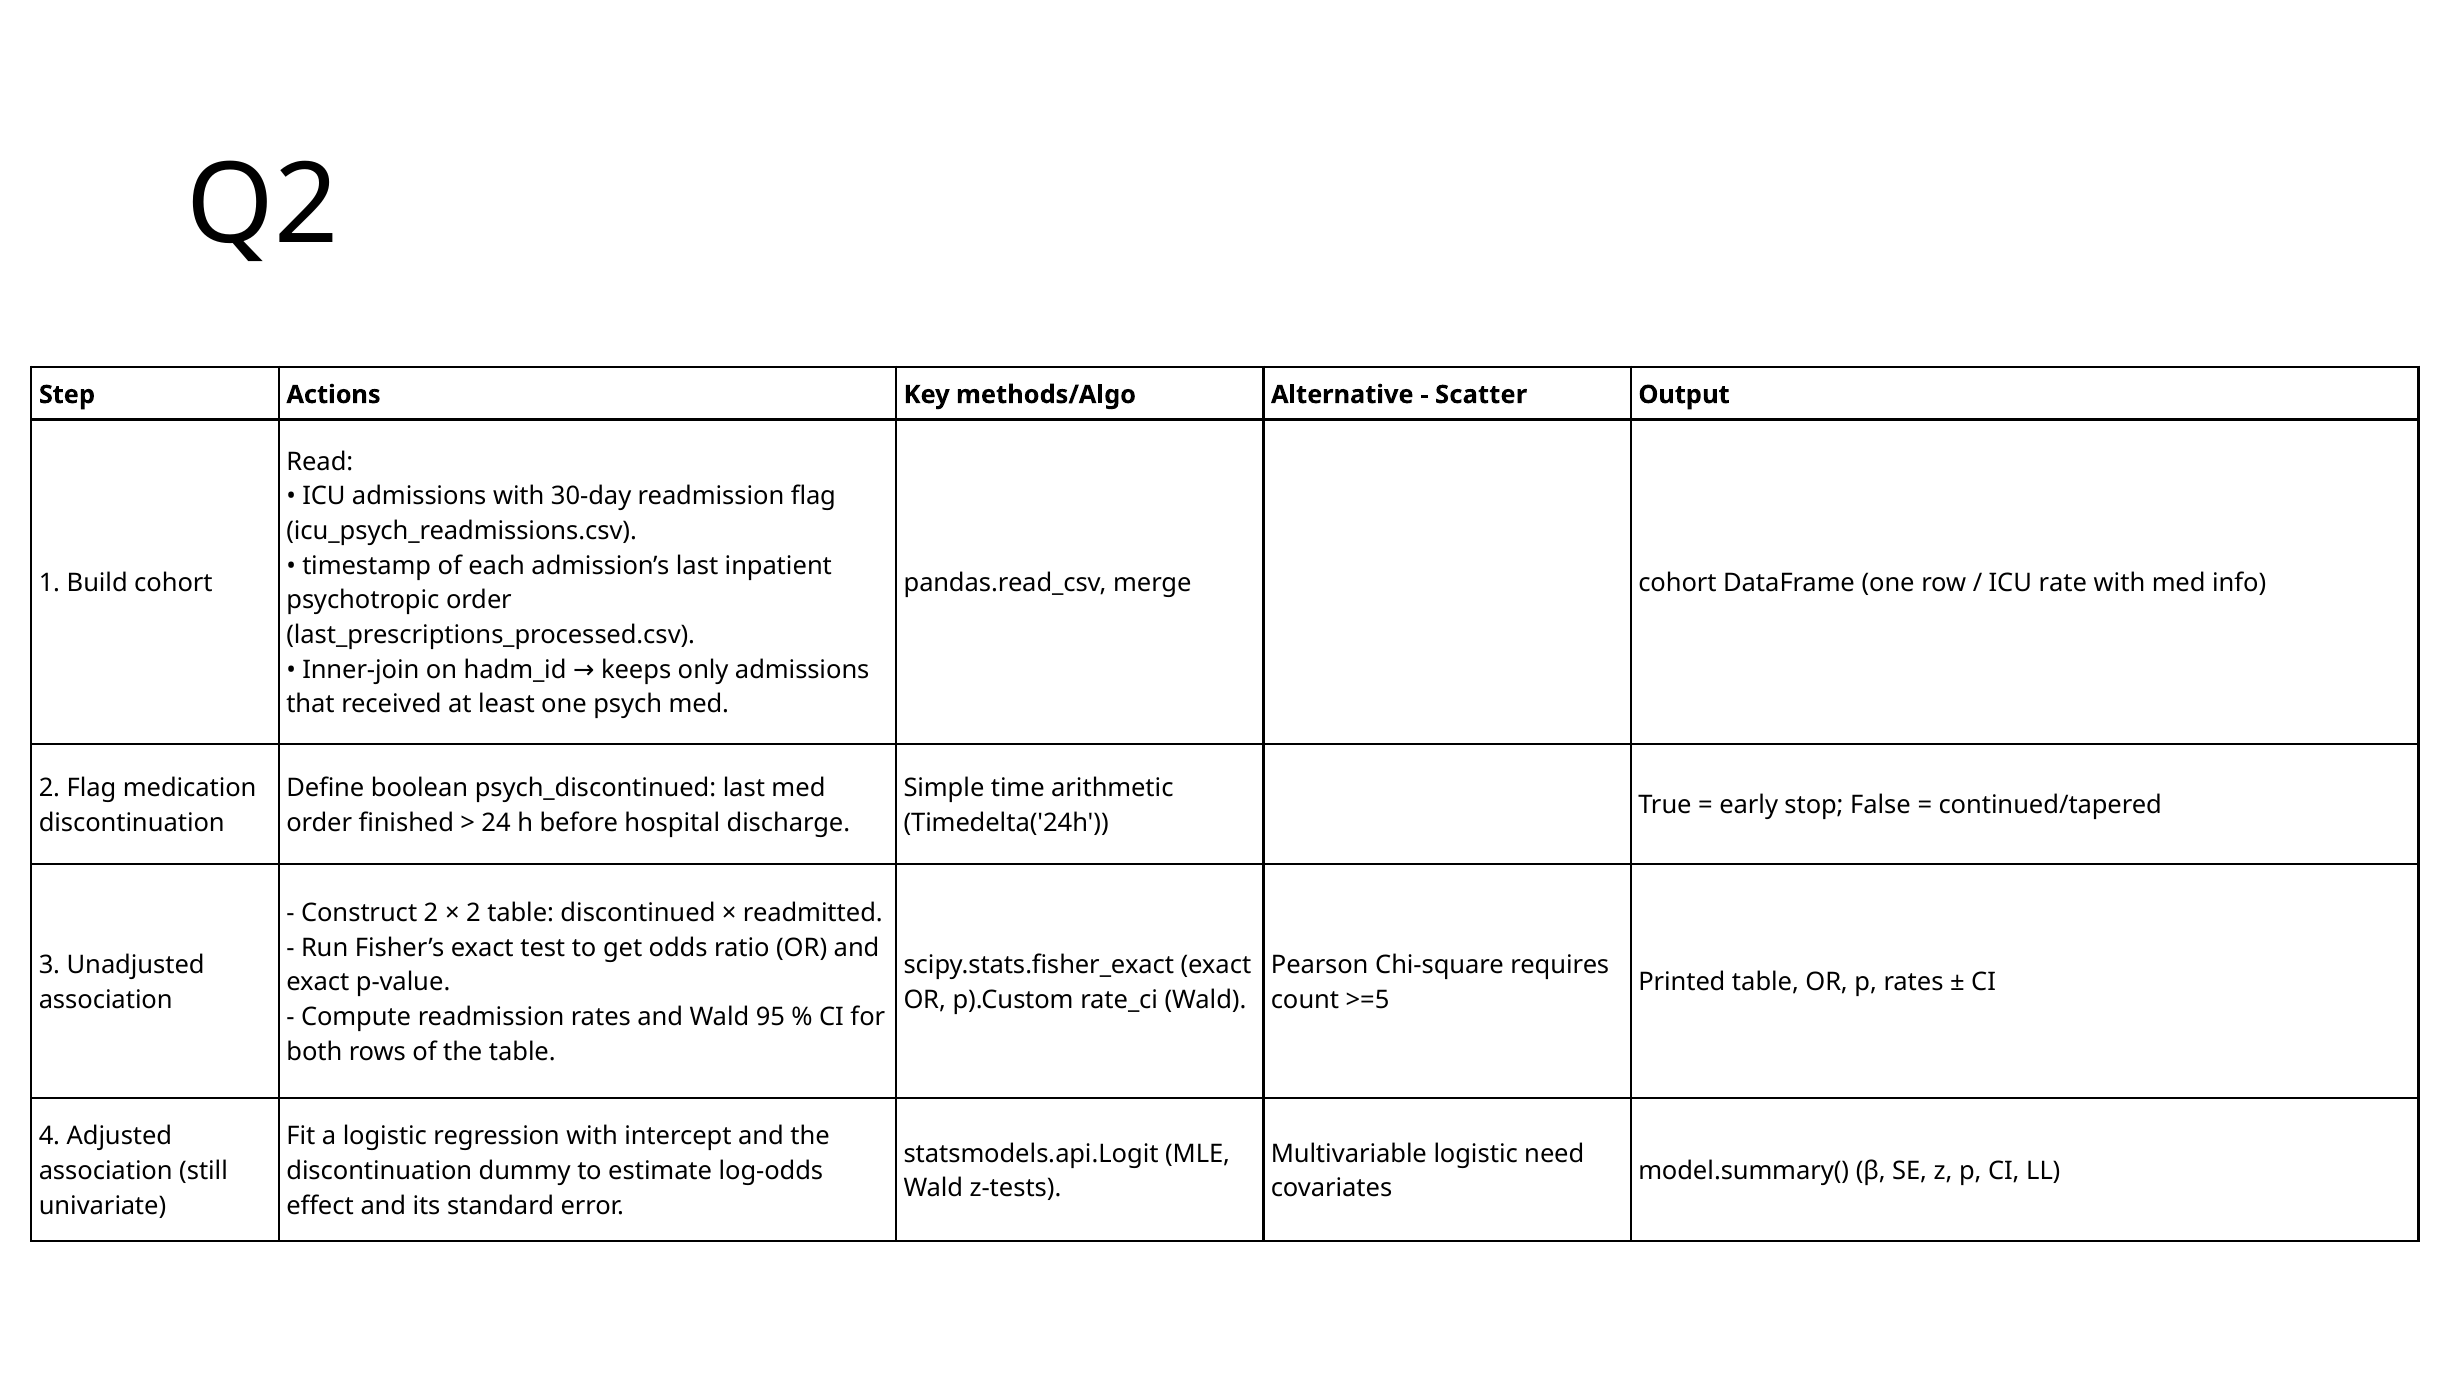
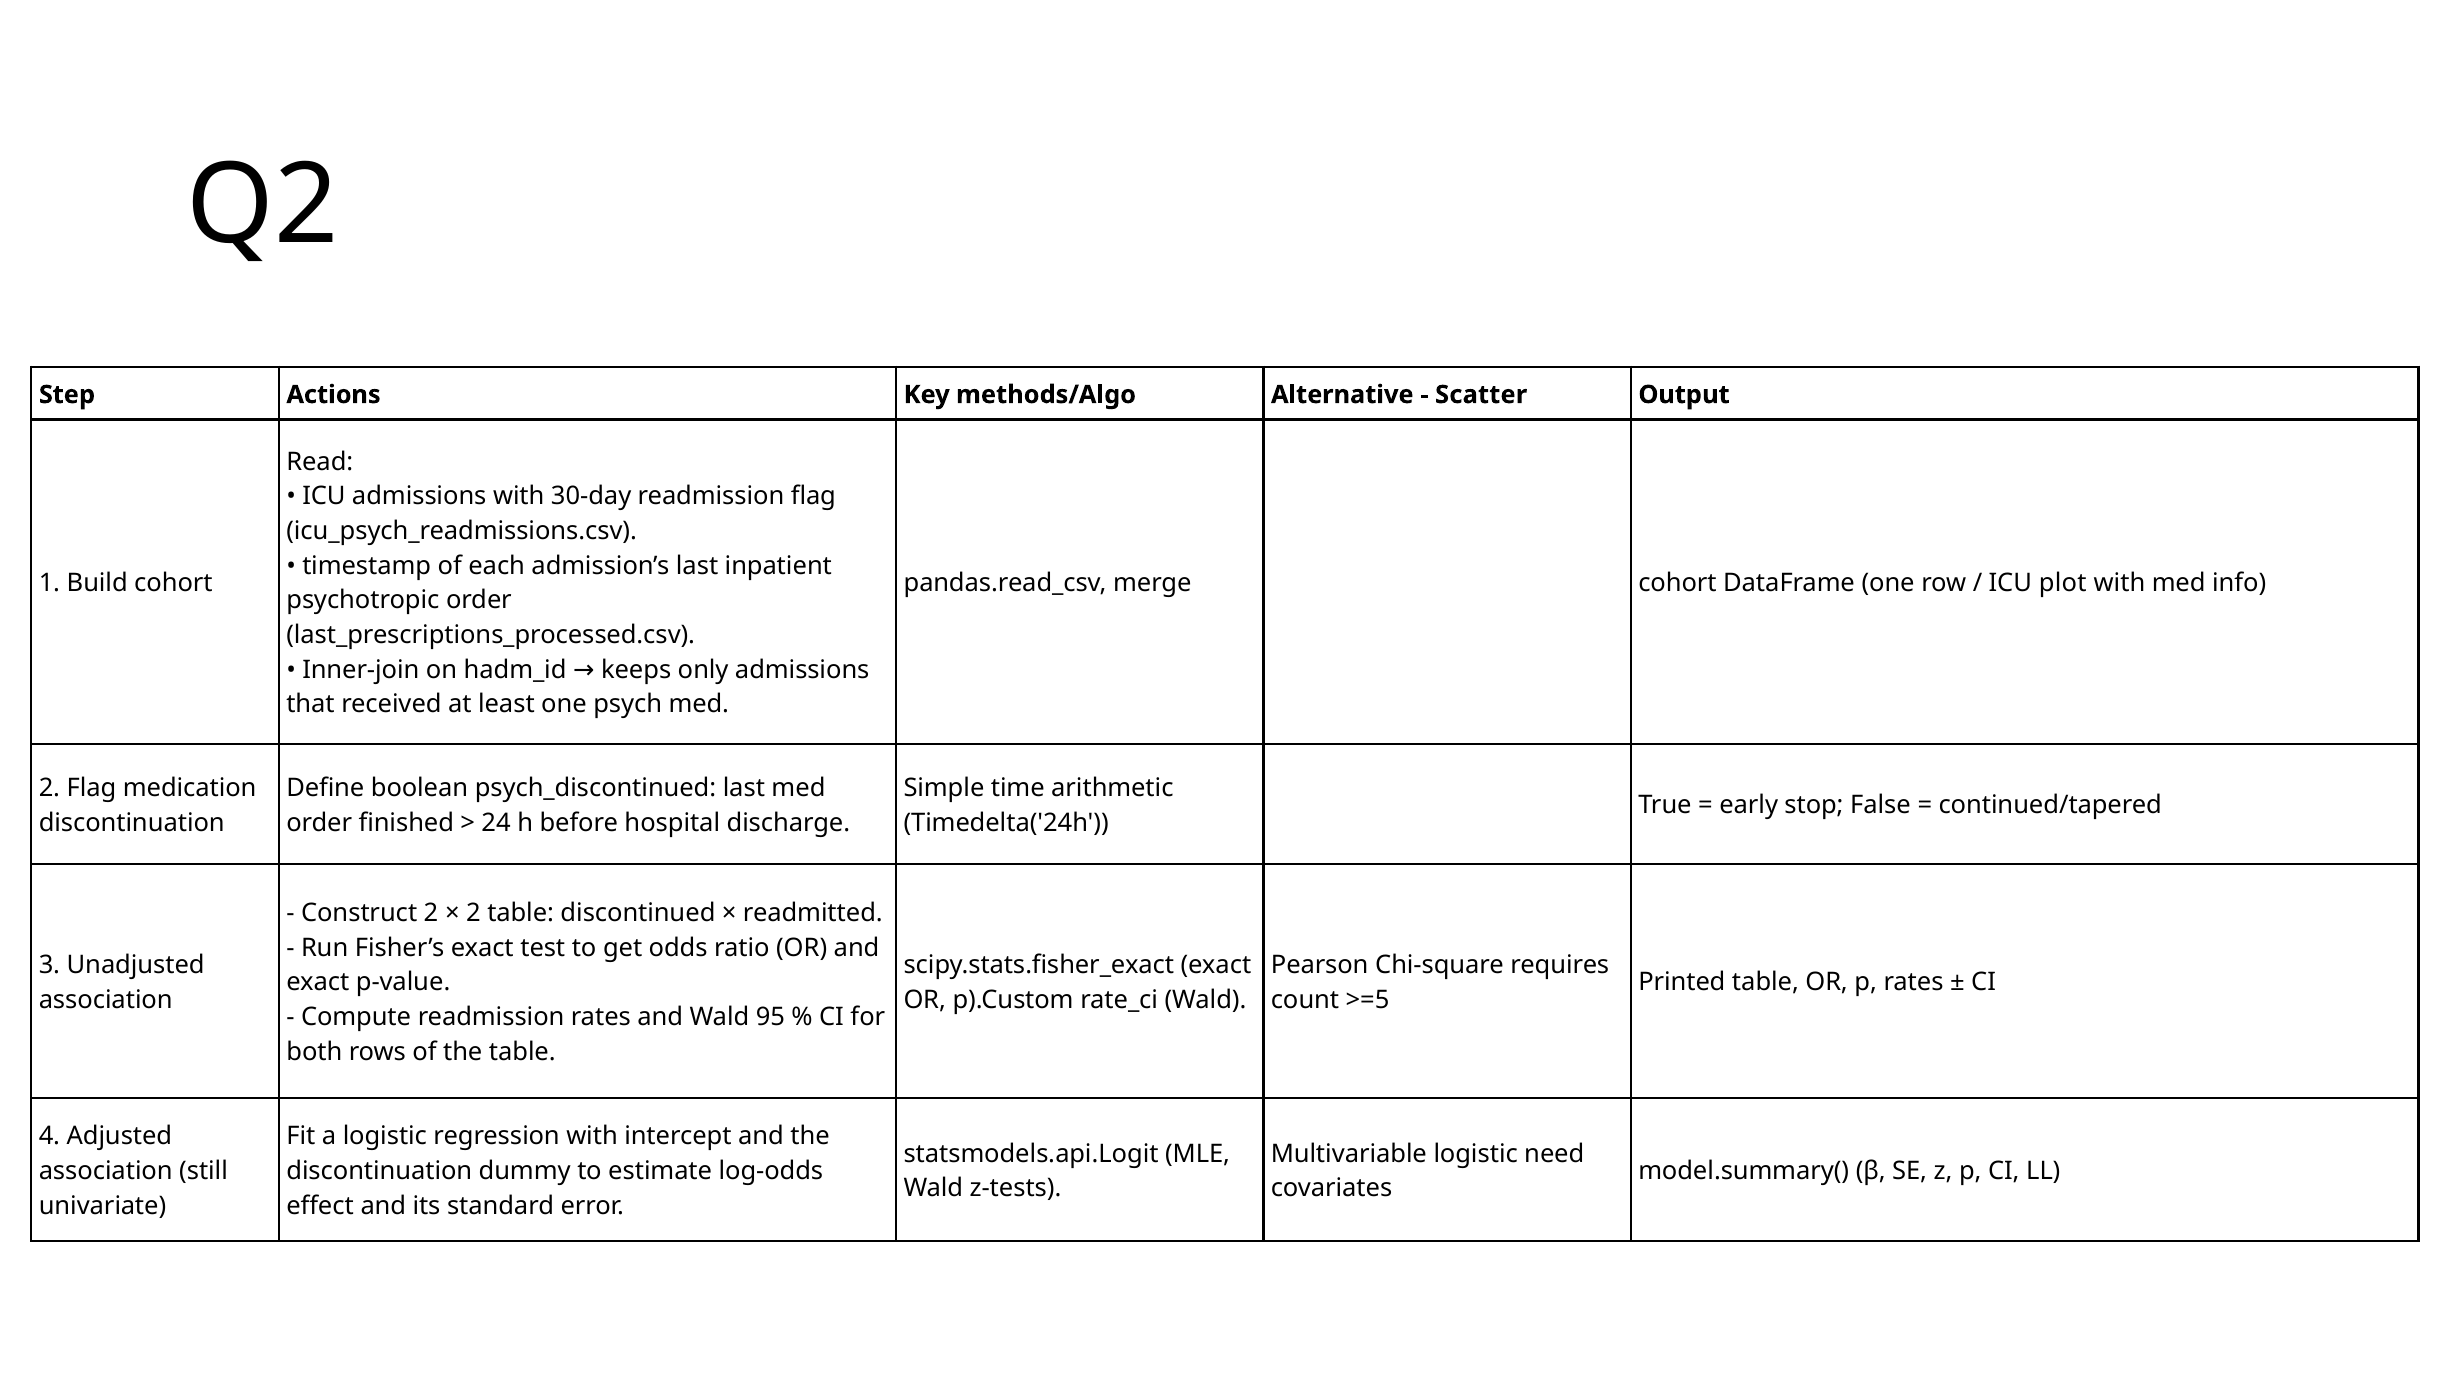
rate: rate -> plot
